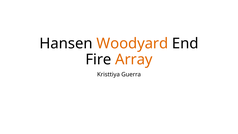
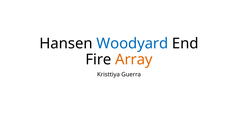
Woodyard colour: orange -> blue
